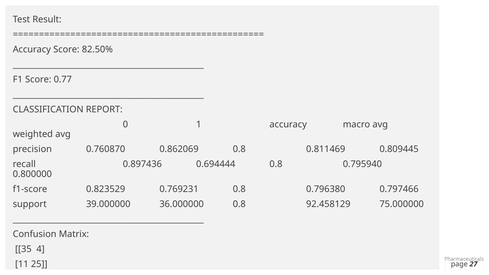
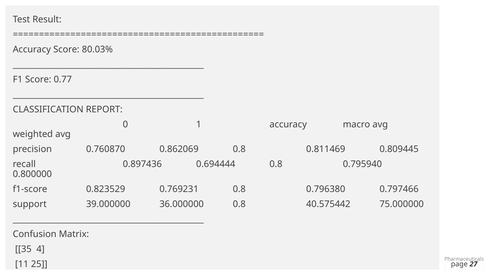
82.50%: 82.50% -> 80.03%
92.458129: 92.458129 -> 40.575442
